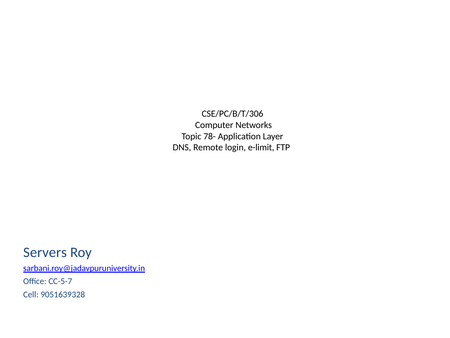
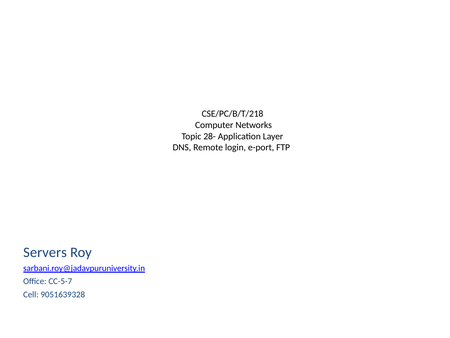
CSE/PC/B/T/306: CSE/PC/B/T/306 -> CSE/PC/B/T/218
78-: 78- -> 28-
e-limit: e-limit -> e-port
